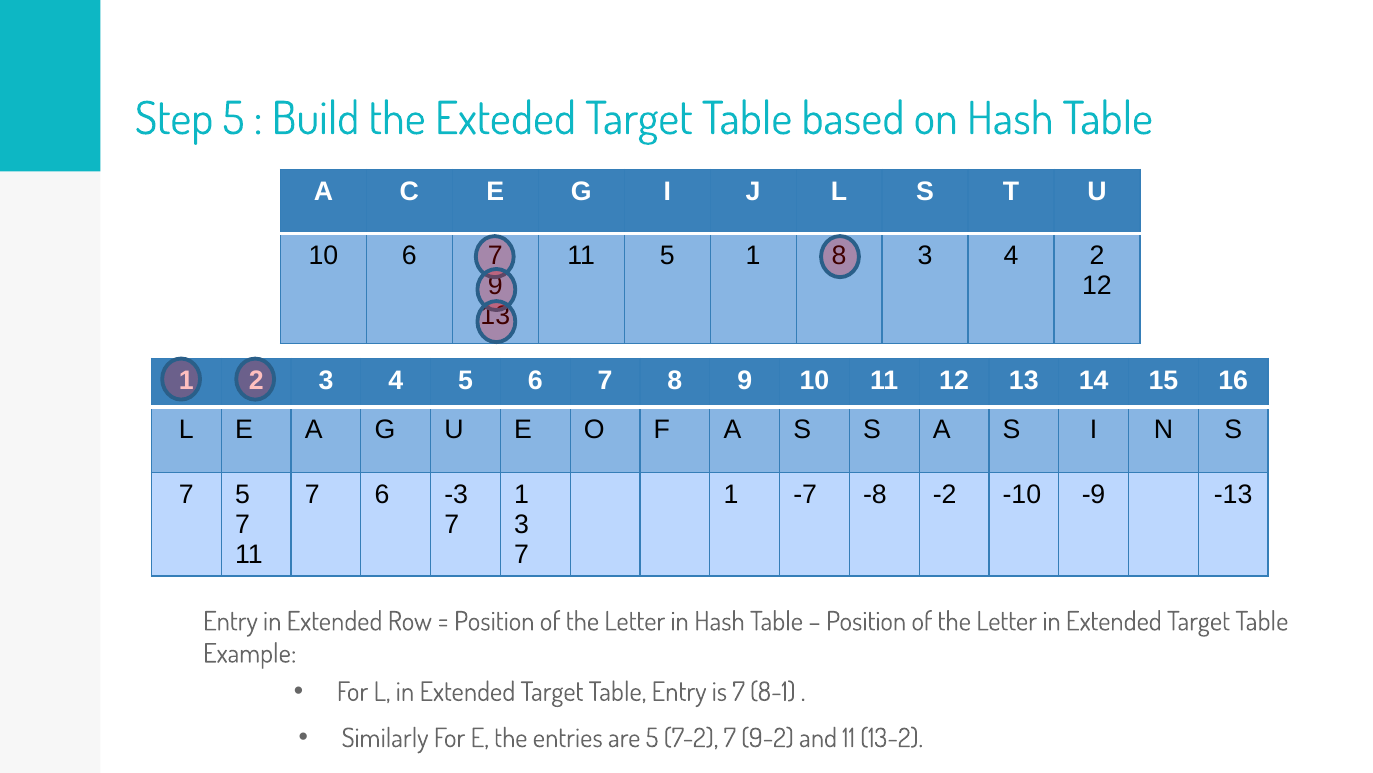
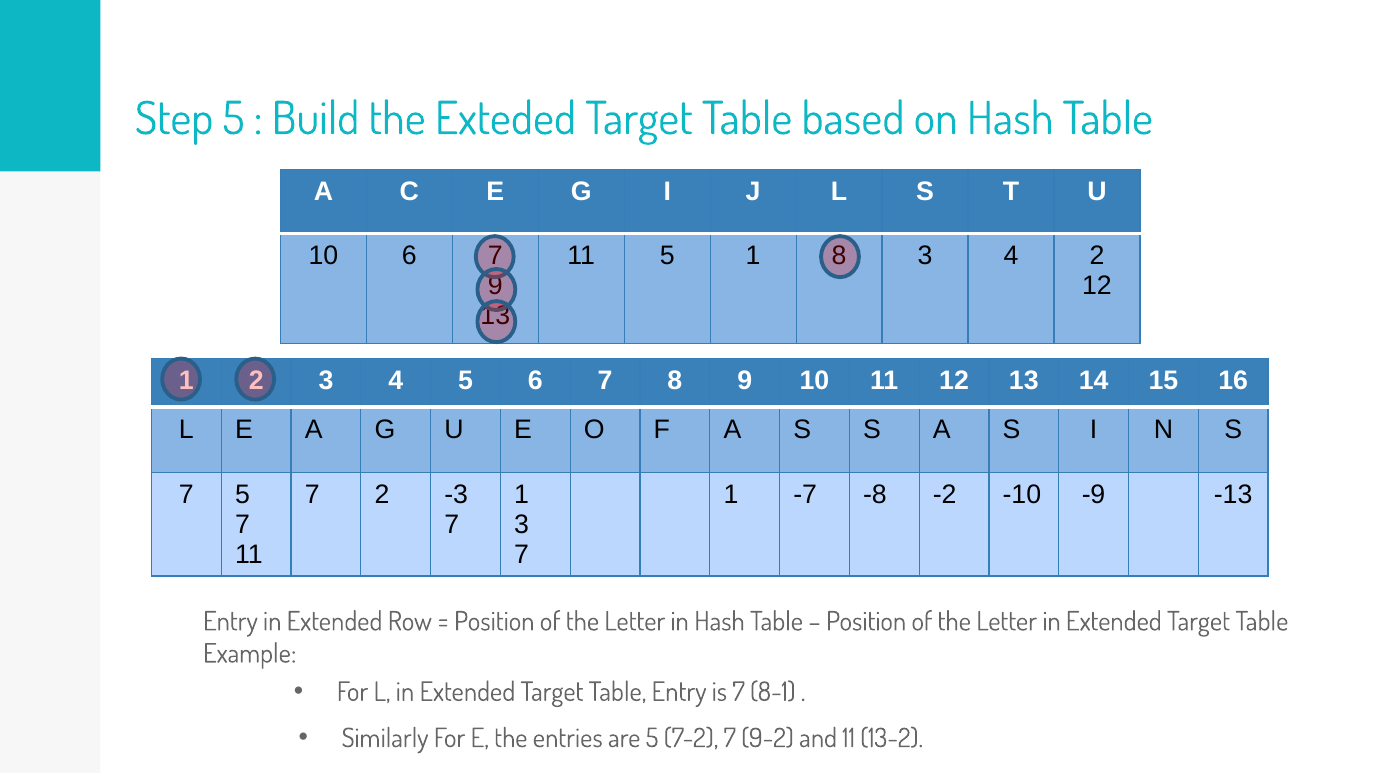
7 6: 6 -> 2
